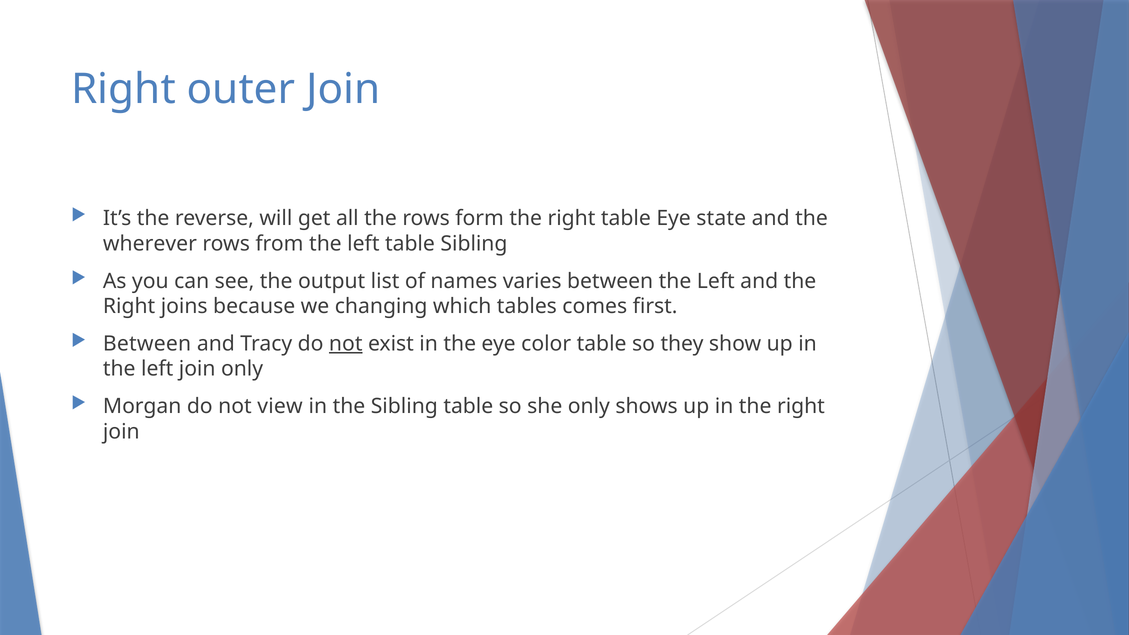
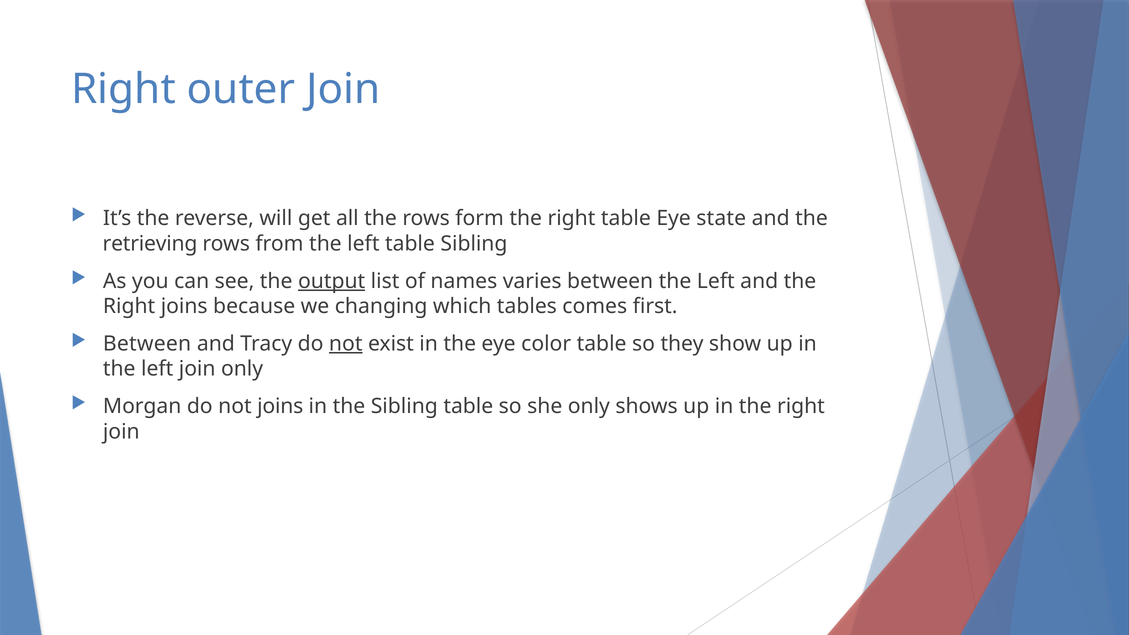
wherever: wherever -> retrieving
output underline: none -> present
not view: view -> joins
